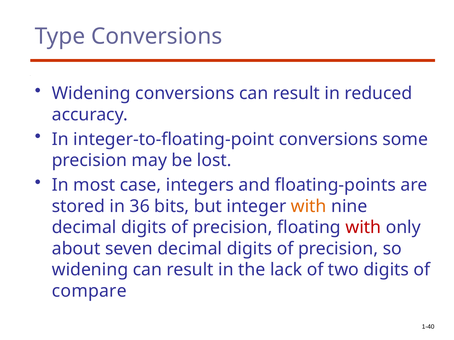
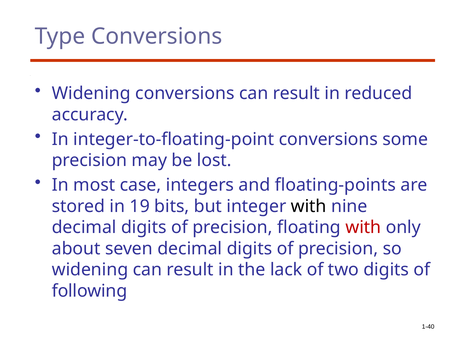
36: 36 -> 19
with at (309, 207) colour: orange -> black
compare: compare -> following
